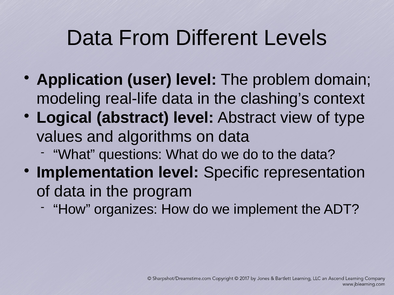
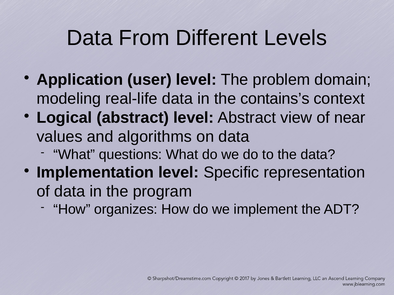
clashing’s: clashing’s -> contains’s
type: type -> near
